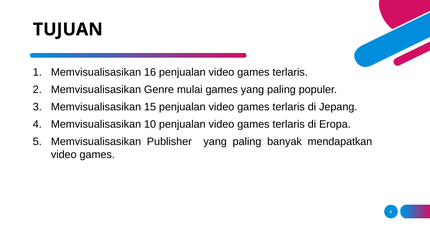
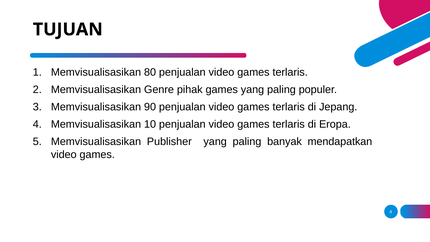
16: 16 -> 80
mulai: mulai -> pihak
15: 15 -> 90
